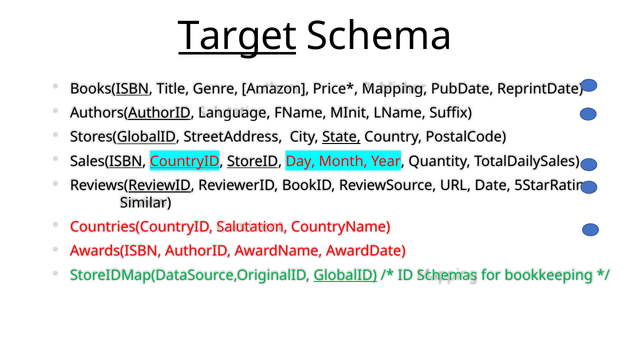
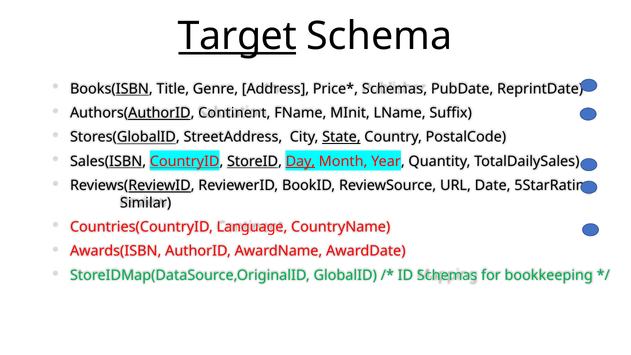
Amazon: Amazon -> Address
Mapping at (394, 89): Mapping -> Schemas
Language: Language -> Continent
Day underline: none -> present
Salutation: Salutation -> Language
GlobalID underline: present -> none
